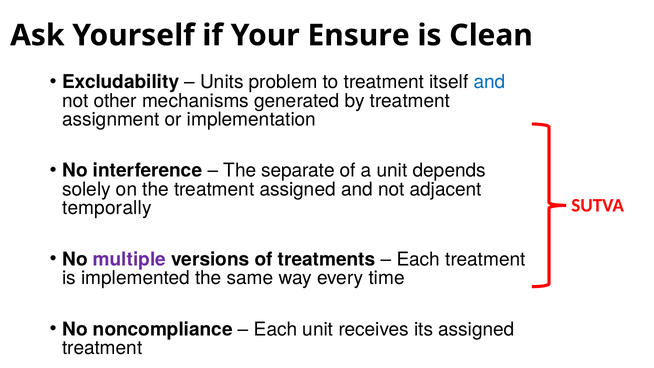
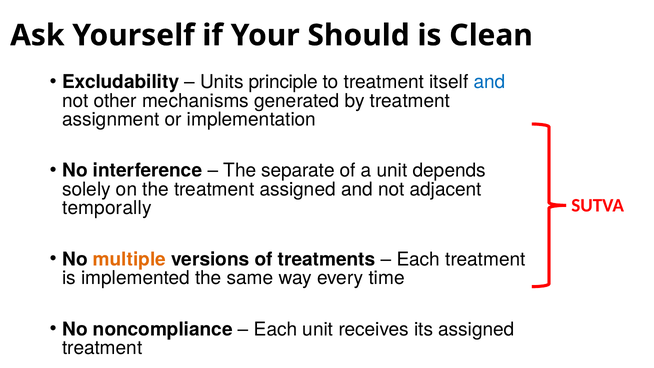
Ensure: Ensure -> Should
problem: problem -> principle
multiple colour: purple -> orange
